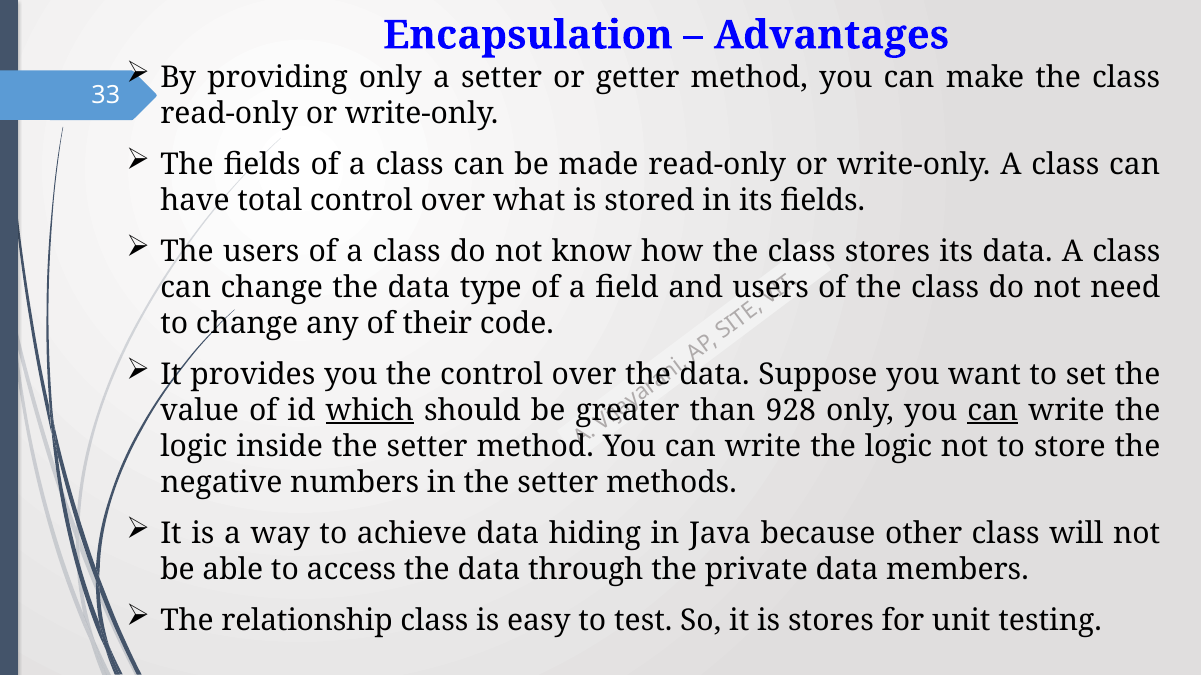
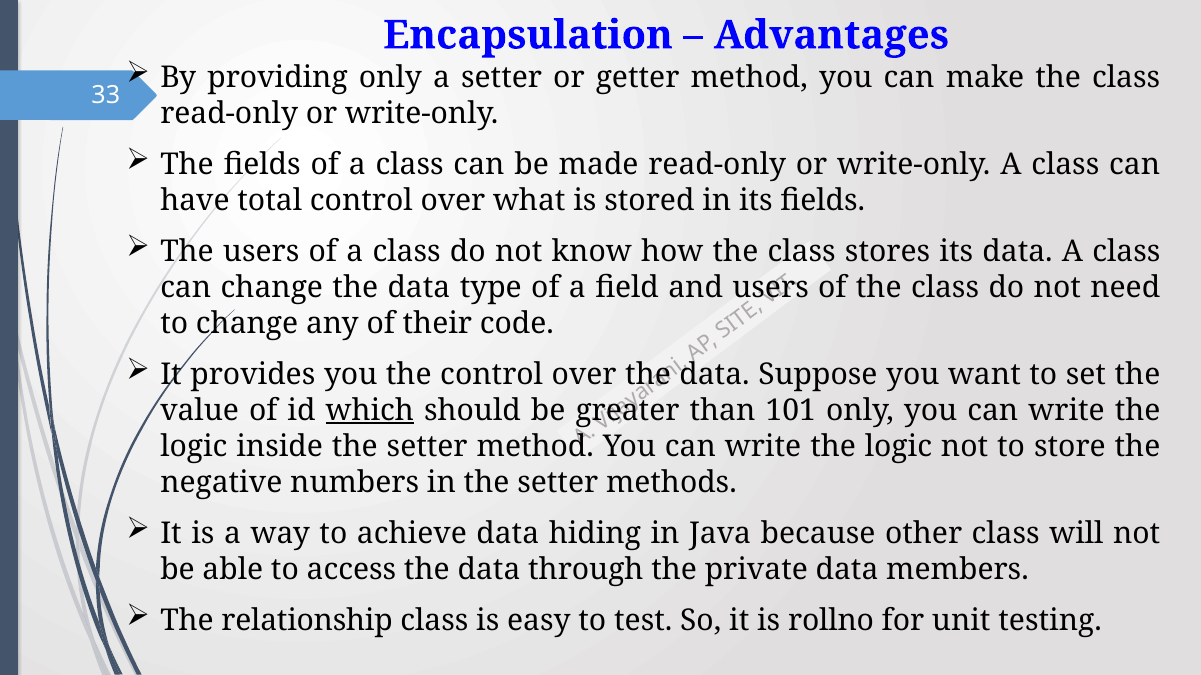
928: 928 -> 101
can at (993, 411) underline: present -> none
is stores: stores -> rollno
